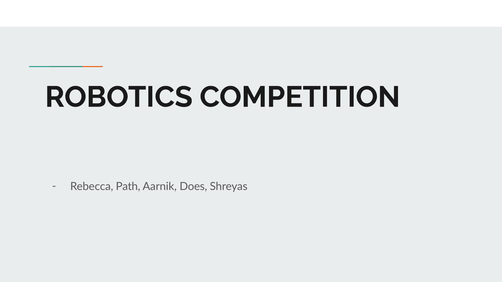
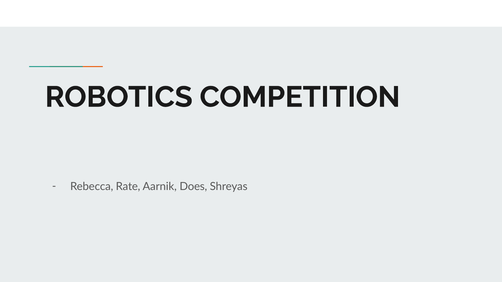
Path: Path -> Rate
